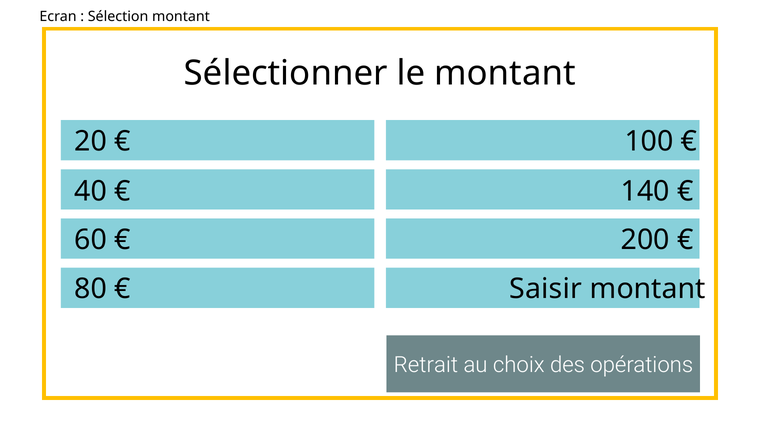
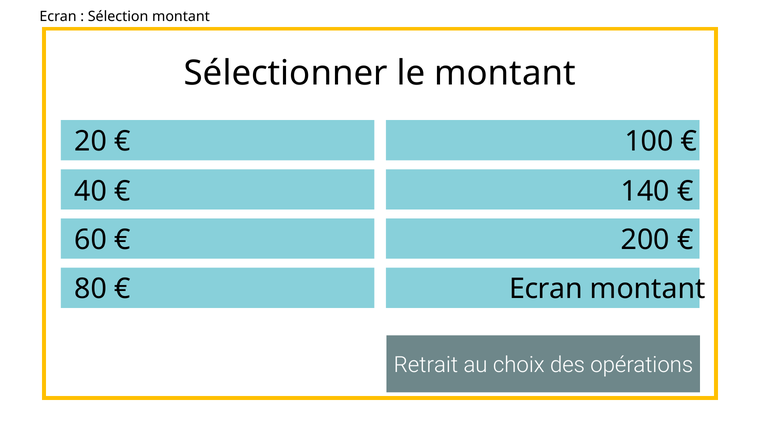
Saisir at (546, 289): Saisir -> Ecran
